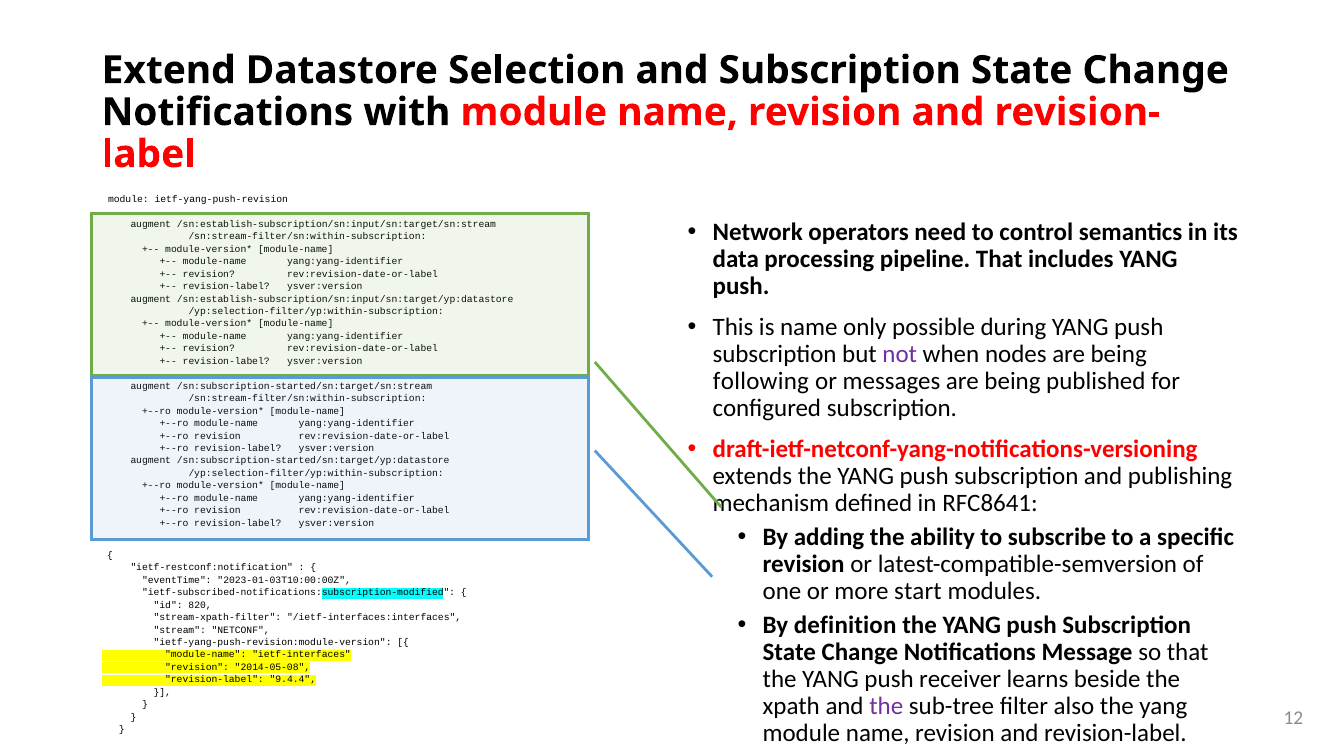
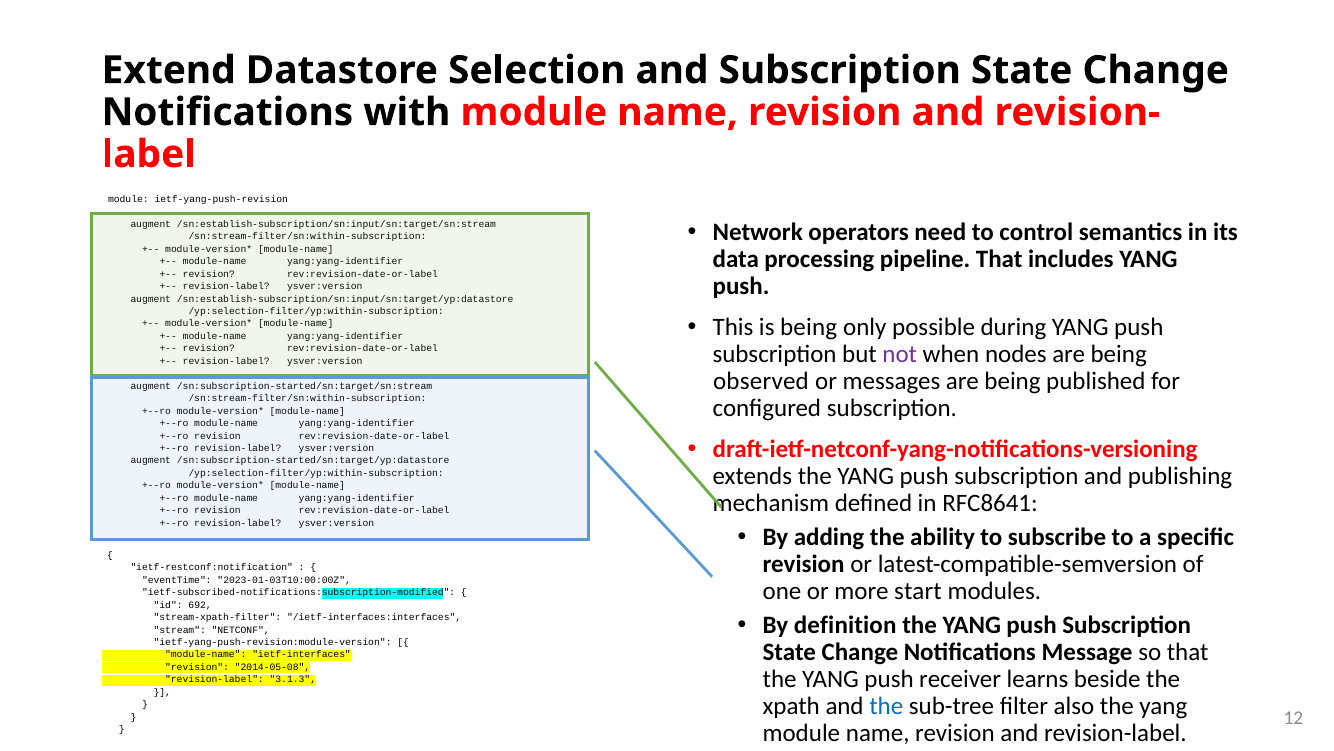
is name: name -> being
following: following -> observed
820: 820 -> 692
9.4.4: 9.4.4 -> 3.1.3
the at (886, 706) colour: purple -> blue
